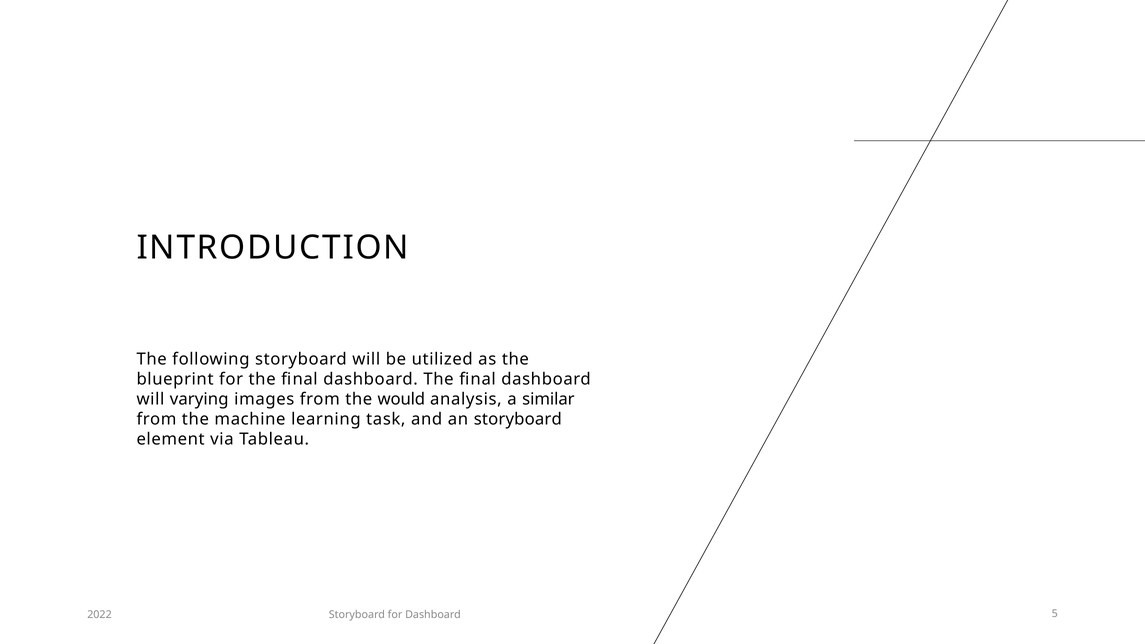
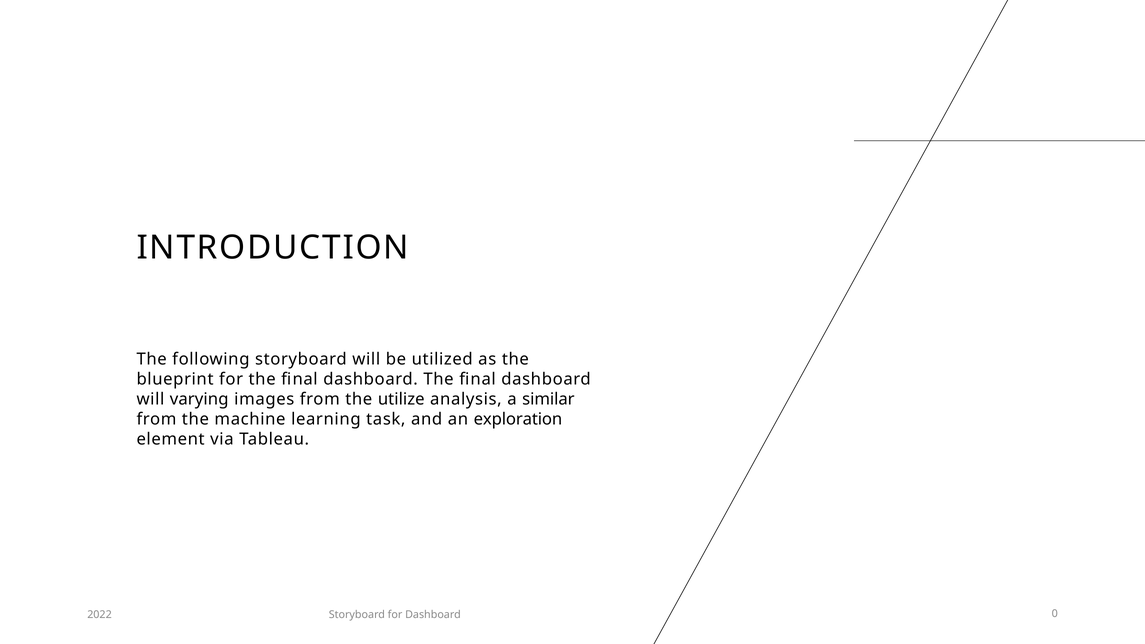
would: would -> utilize
an storyboard: storyboard -> exploration
5: 5 -> 0
